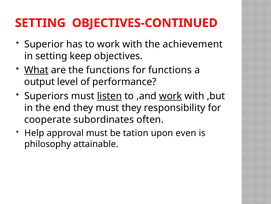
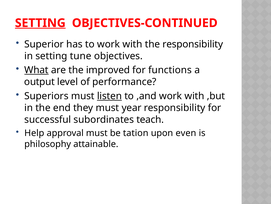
SETTING at (40, 23) underline: none -> present
the achievement: achievement -> responsibility
keep: keep -> tune
the functions: functions -> improved
work at (171, 96) underline: present -> none
must they: they -> year
cooperate: cooperate -> successful
often: often -> teach
